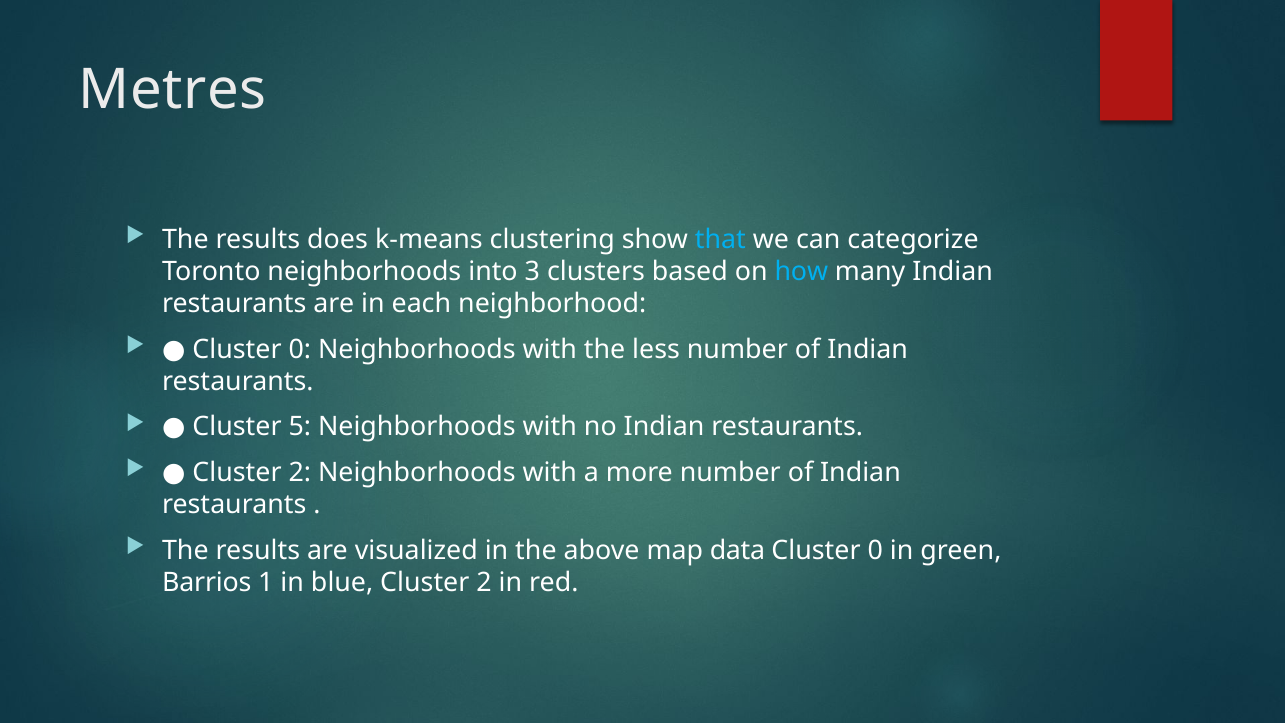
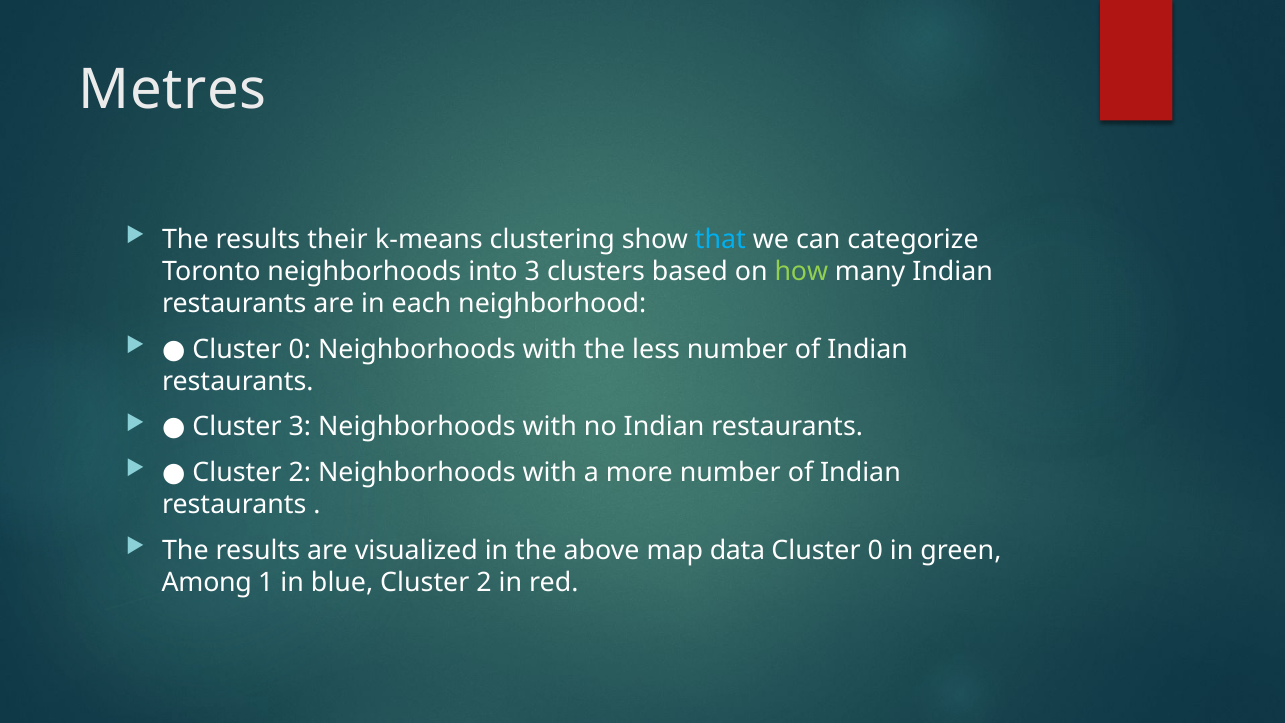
does: does -> their
how colour: light blue -> light green
Cluster 5: 5 -> 3
Barrios: Barrios -> Among
